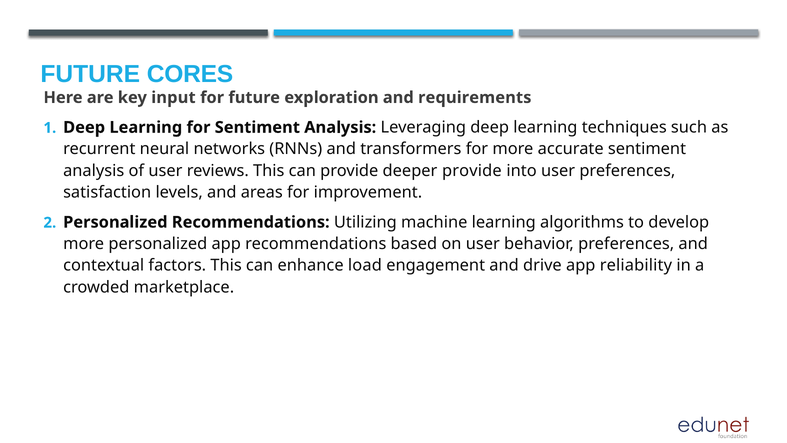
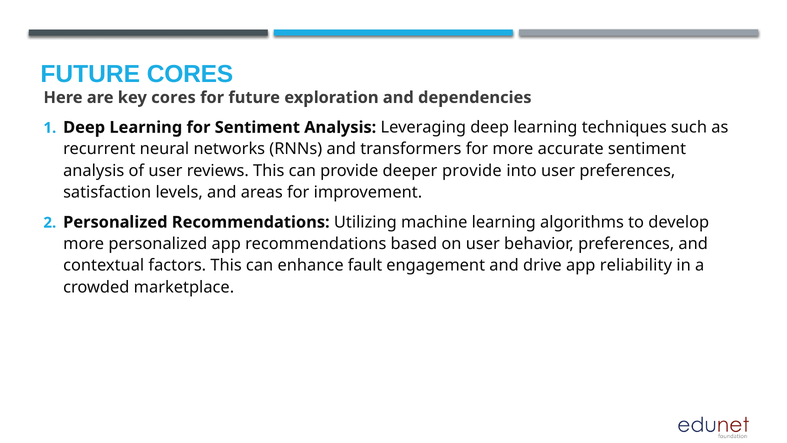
key input: input -> cores
requirements: requirements -> dependencies
load: load -> fault
